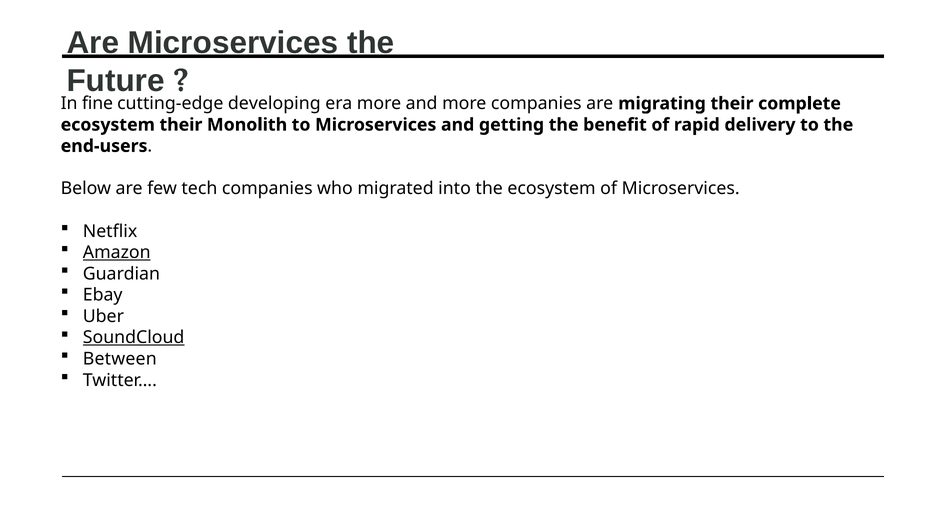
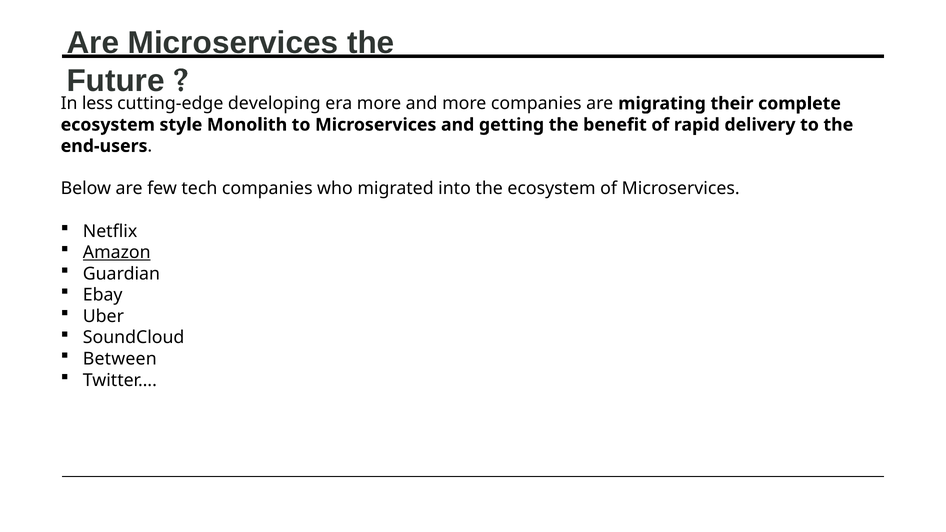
fine: fine -> less
ecosystem their: their -> style
SoundCloud underline: present -> none
